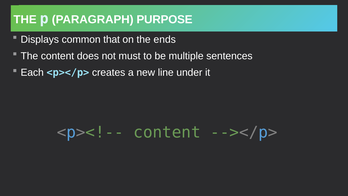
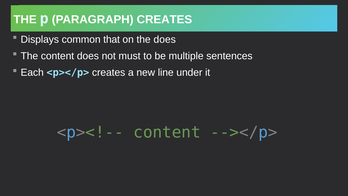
PARAGRAPH PURPOSE: PURPOSE -> CREATES
the ends: ends -> does
